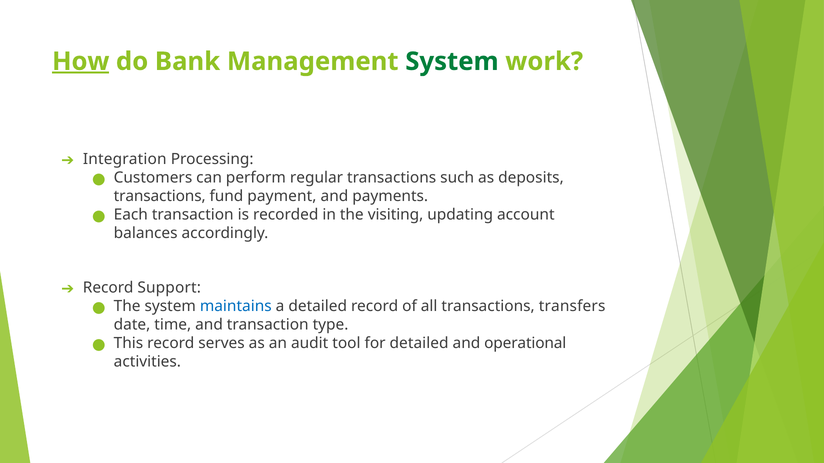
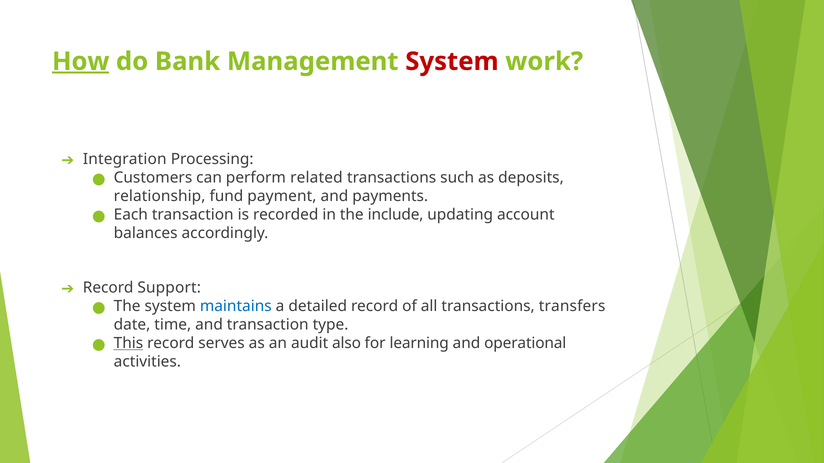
System at (452, 62) colour: green -> red
regular: regular -> related
transactions at (160, 197): transactions -> relationship
visiting: visiting -> include
This underline: none -> present
tool: tool -> also
for detailed: detailed -> learning
